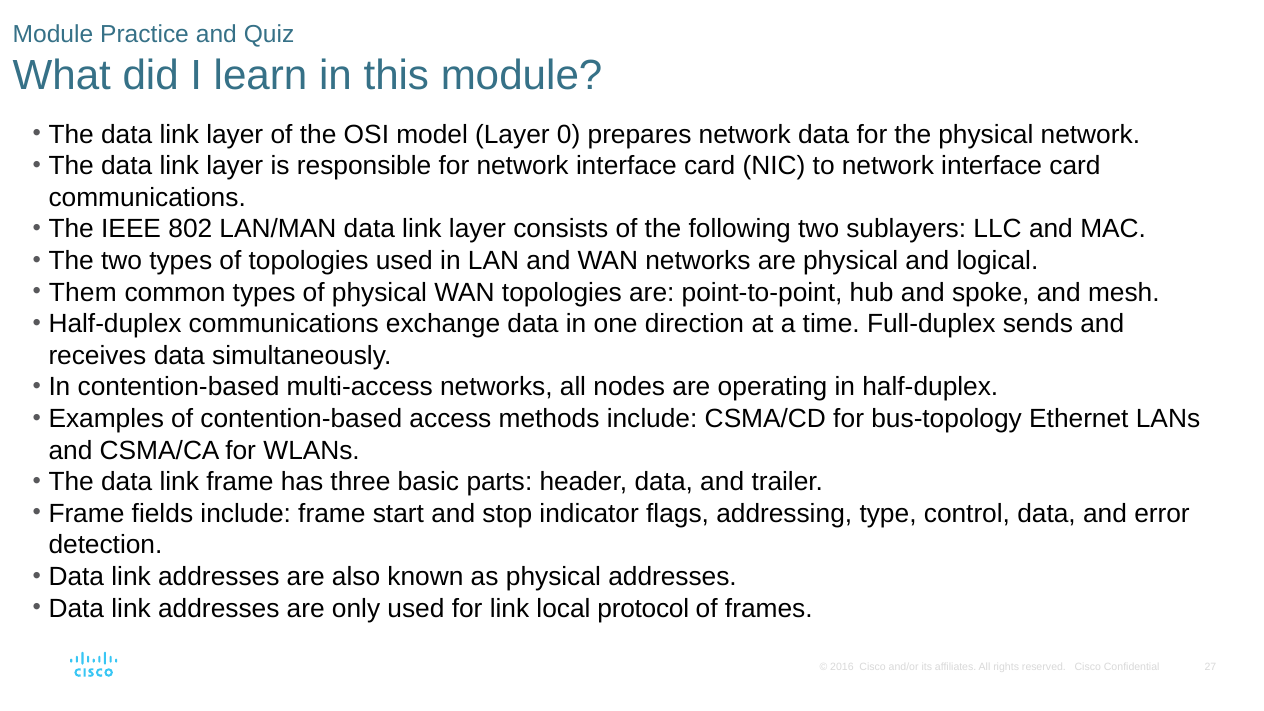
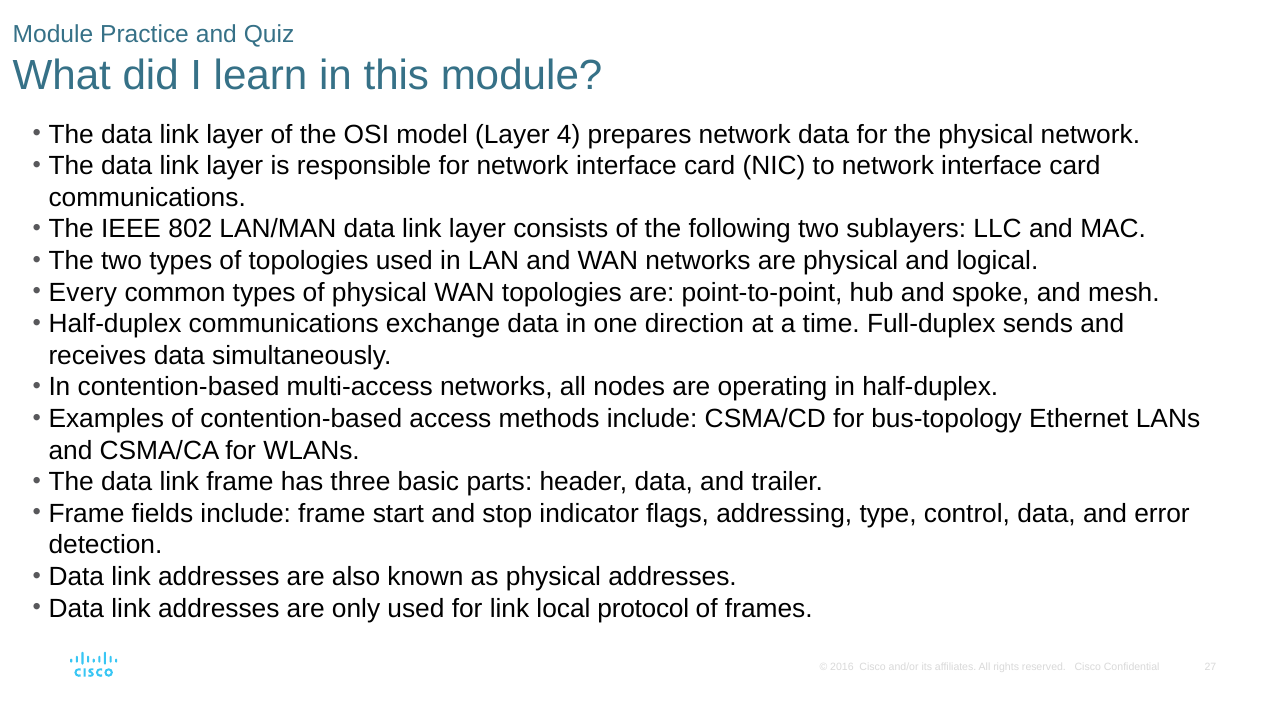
0: 0 -> 4
Them: Them -> Every
